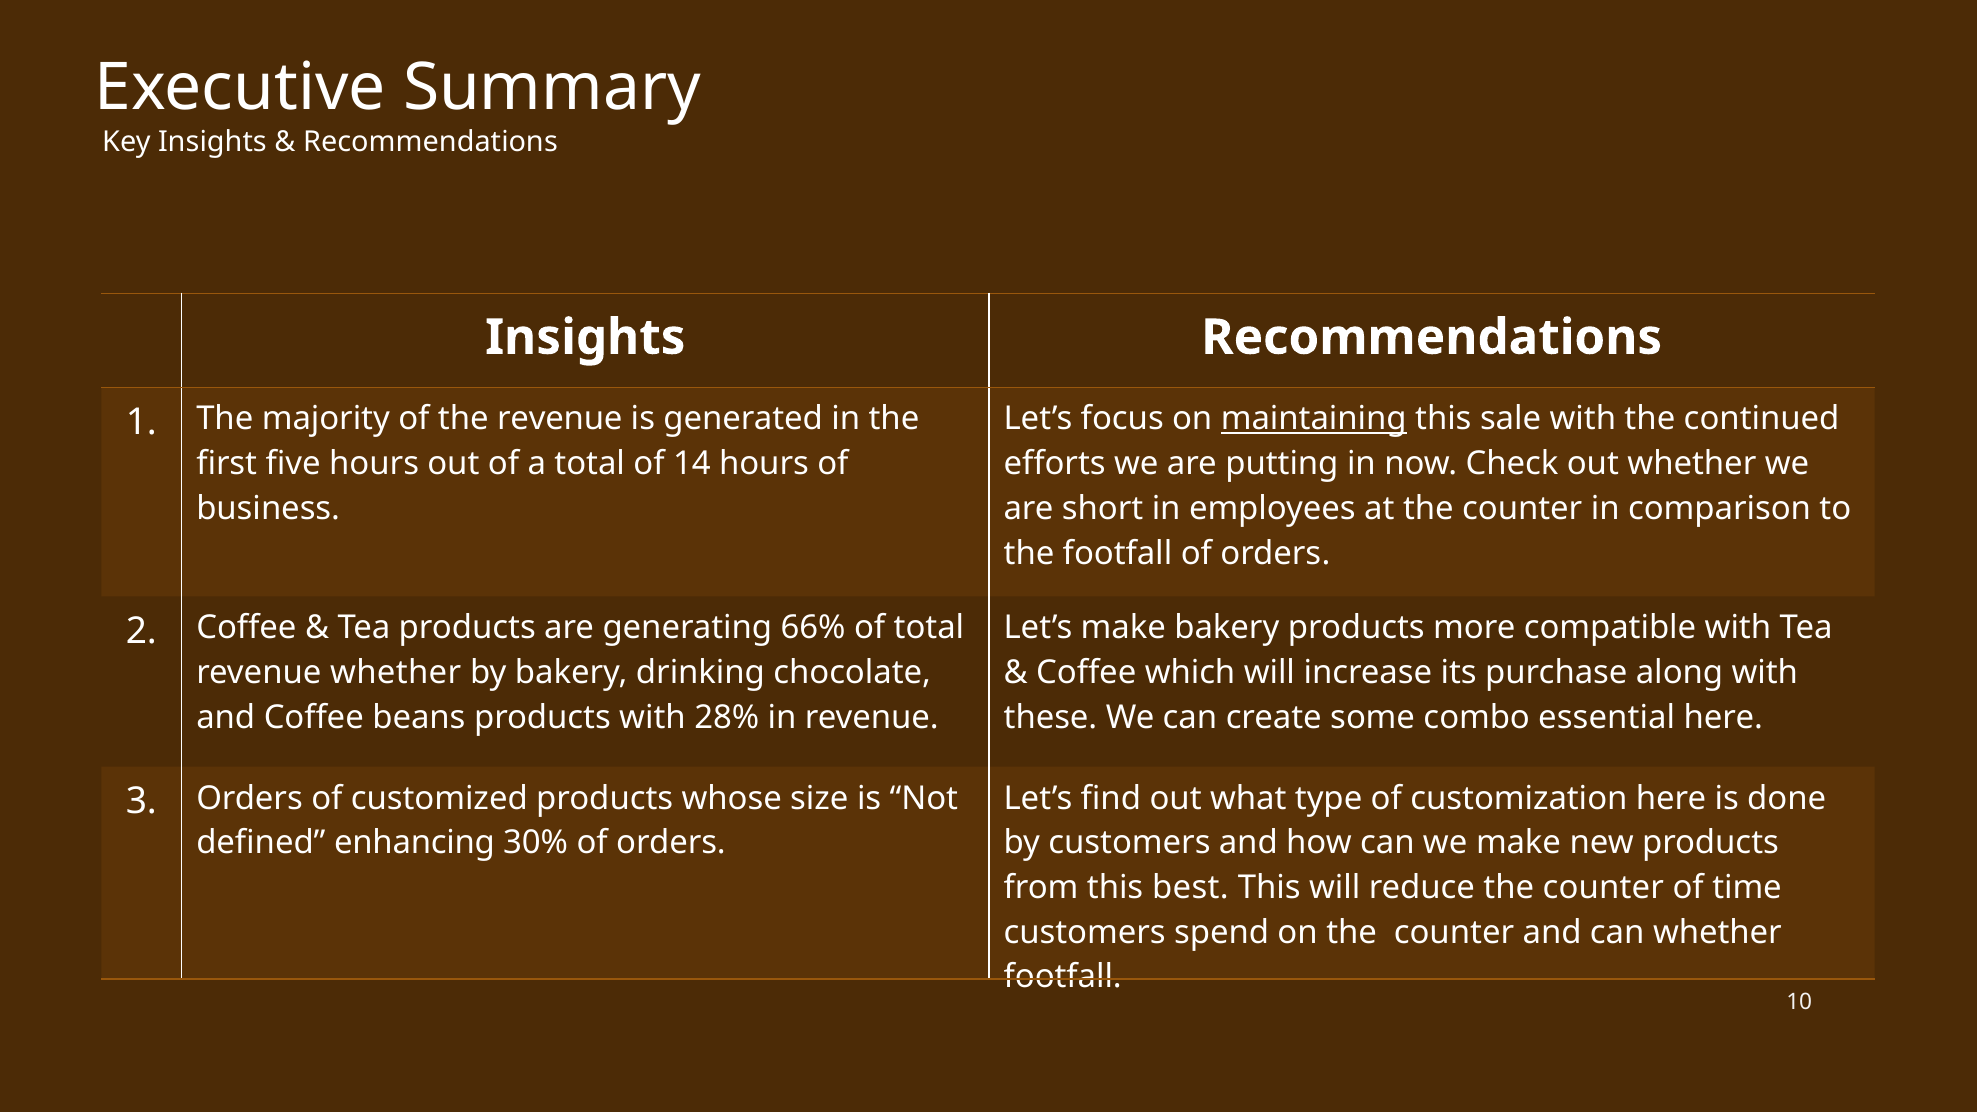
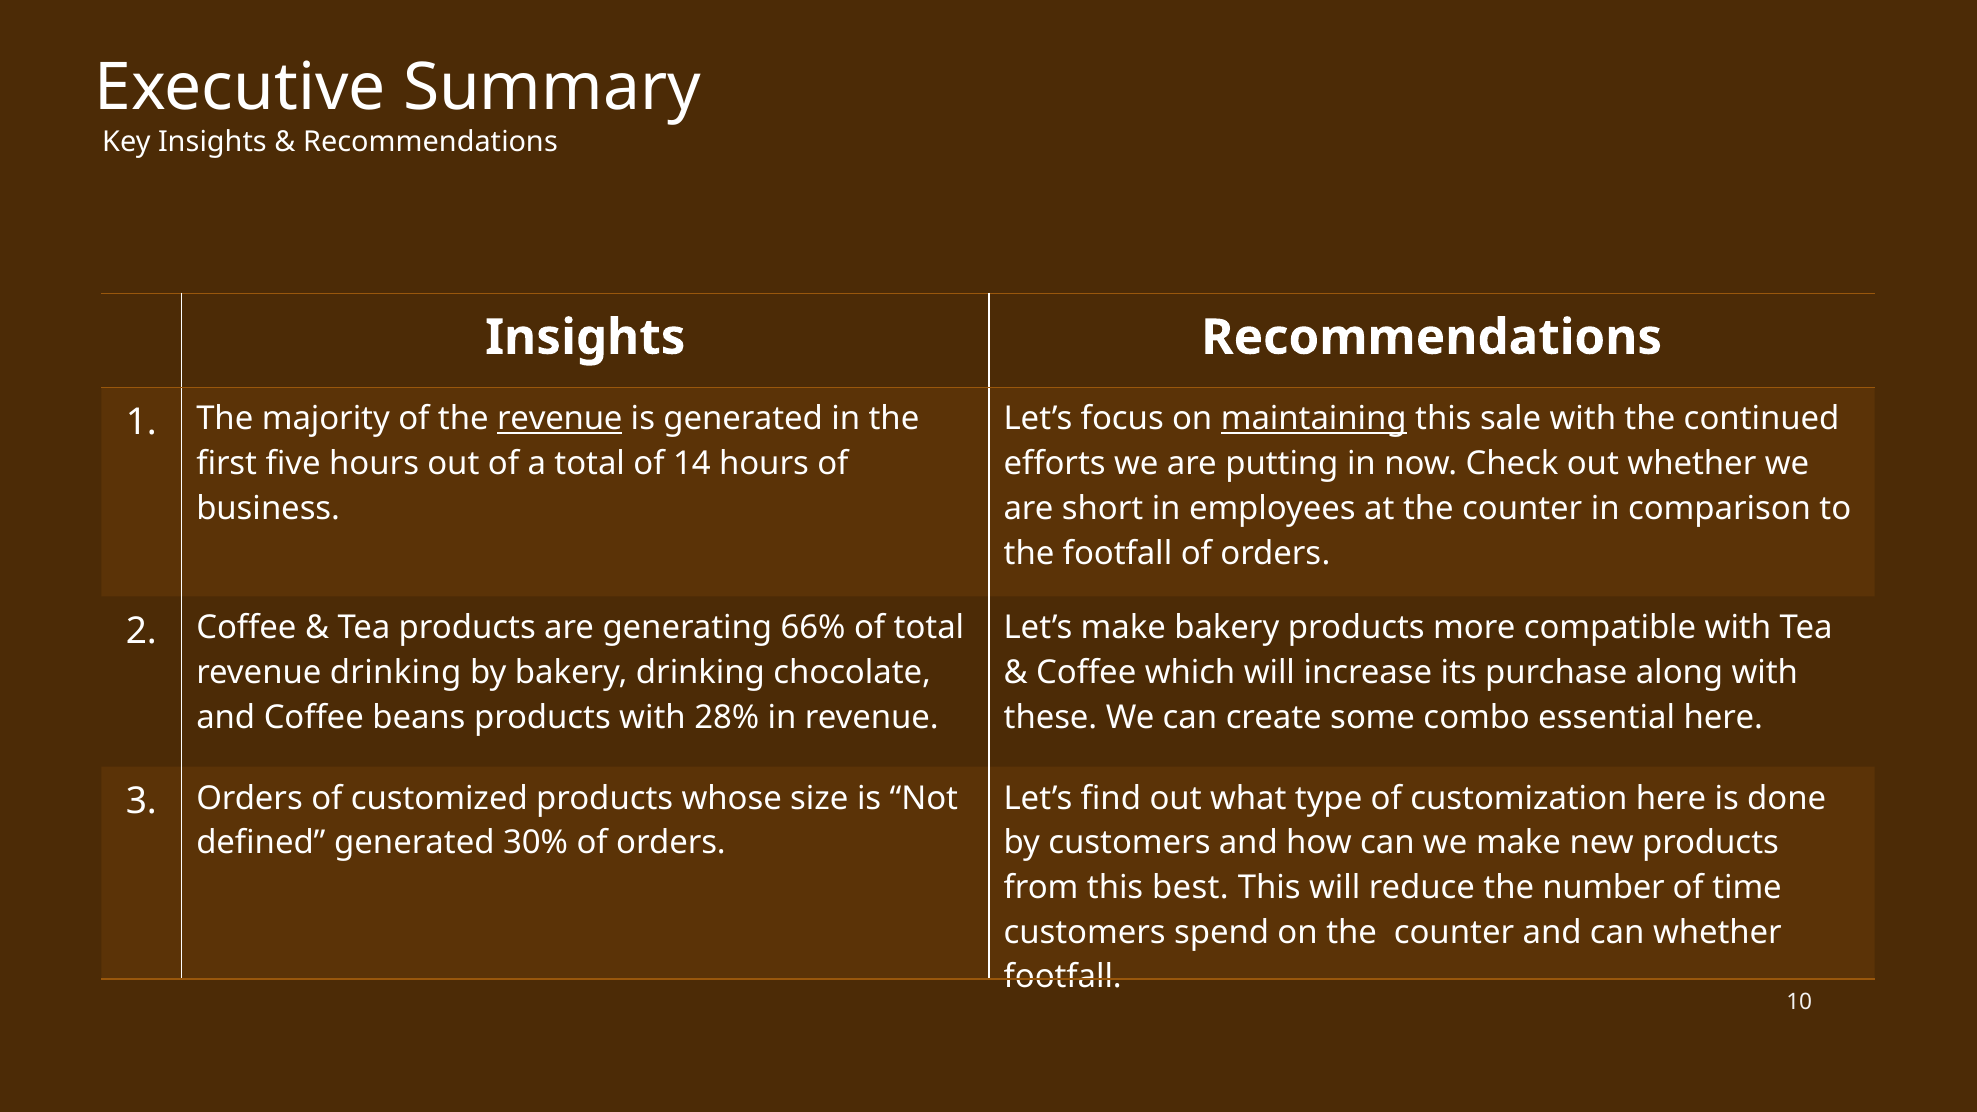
revenue at (560, 419) underline: none -> present
revenue whether: whether -> drinking
defined enhancing: enhancing -> generated
reduce the counter: counter -> number
